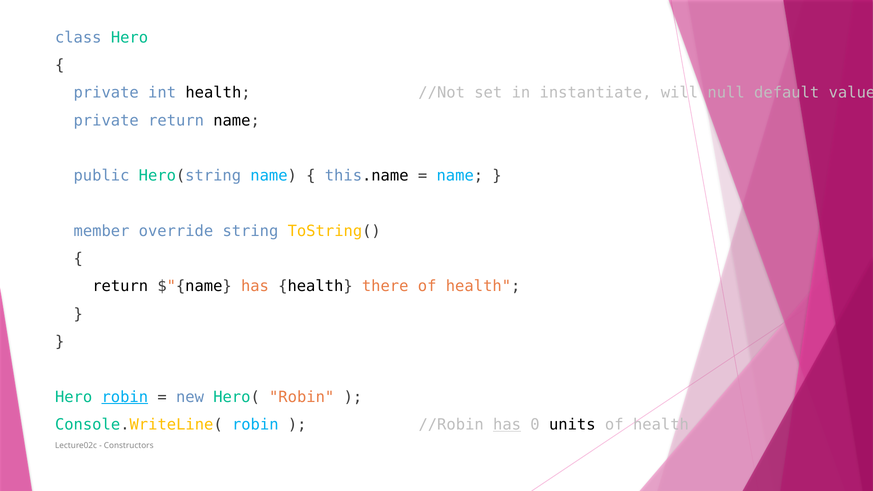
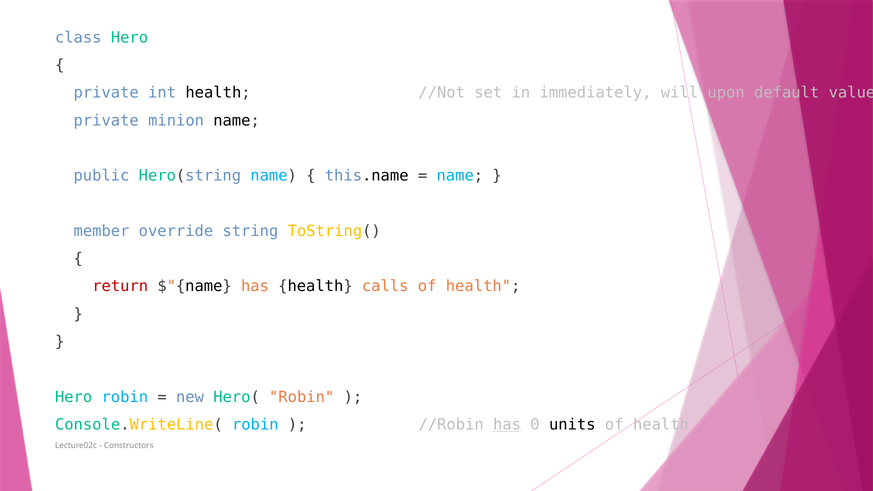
instantiate: instantiate -> immediately
null: null -> upon
private return: return -> minion
return at (120, 286) colour: black -> red
there: there -> calls
robin at (125, 397) underline: present -> none
